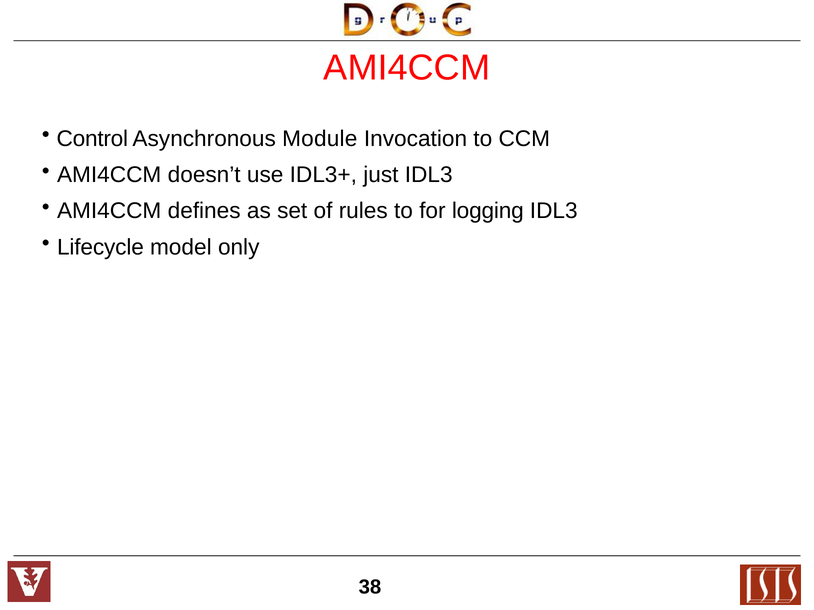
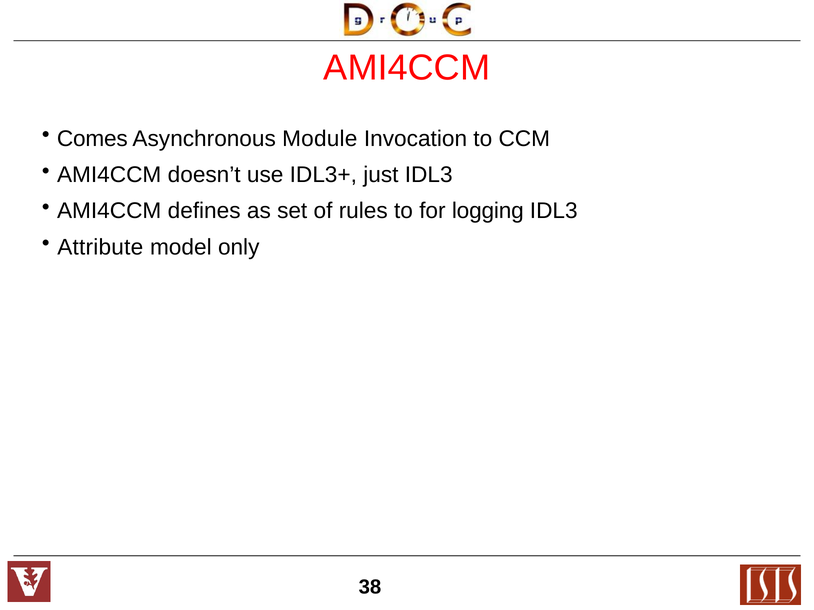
Control: Control -> Comes
Lifecycle: Lifecycle -> Attribute
